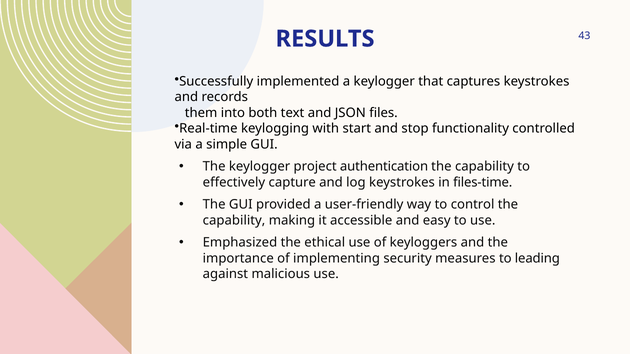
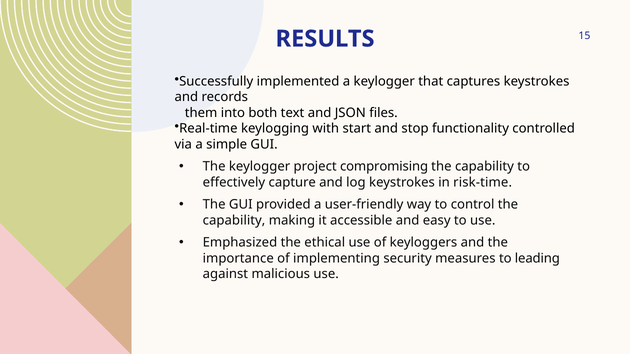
43: 43 -> 15
authentication: authentication -> compromising
files-time: files-time -> risk-time
